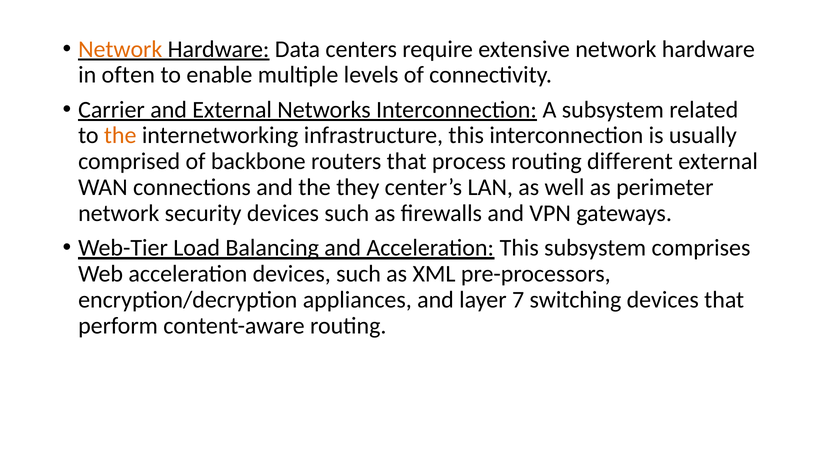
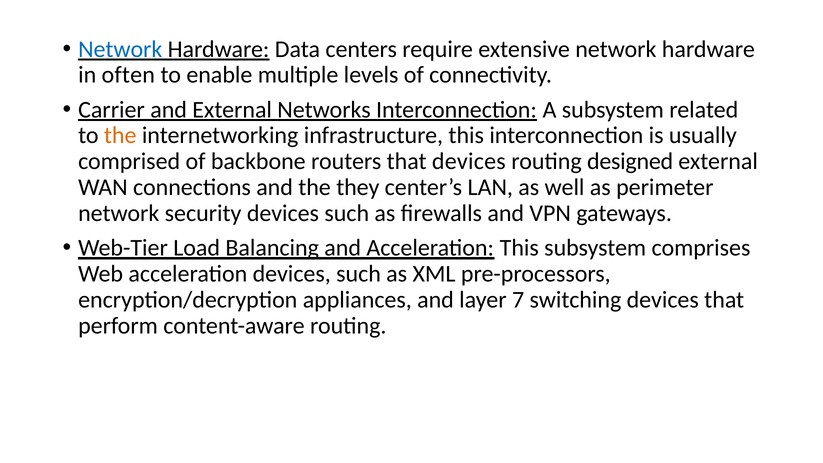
Network at (120, 49) colour: orange -> blue
that process: process -> devices
different: different -> designed
